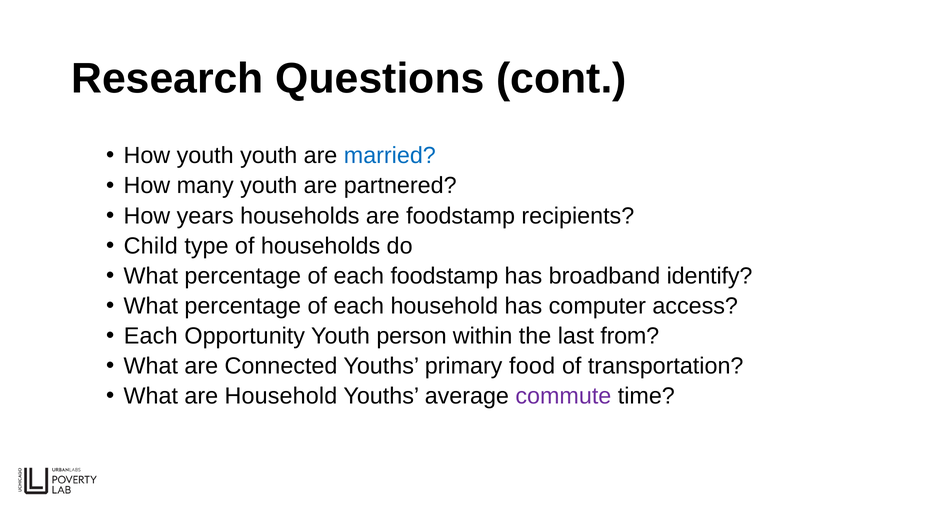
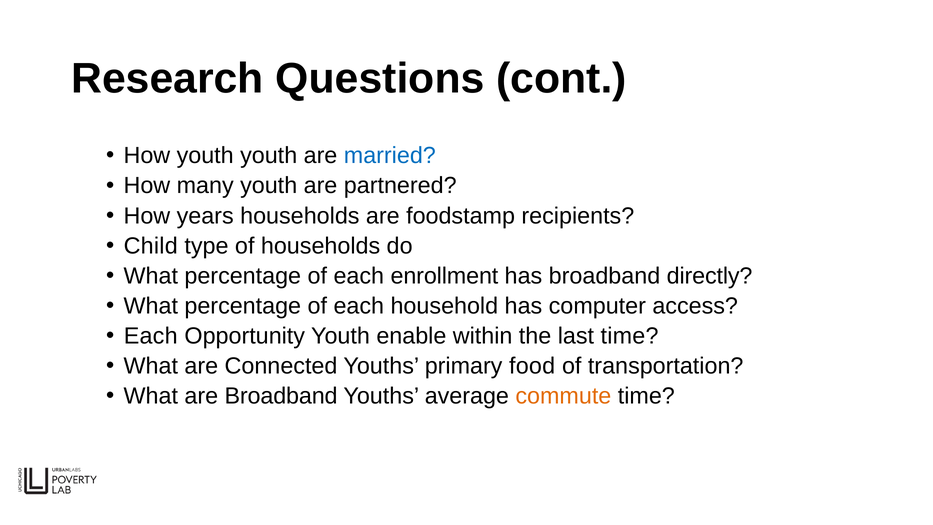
each foodstamp: foodstamp -> enrollment
identify: identify -> directly
person: person -> enable
last from: from -> time
are Household: Household -> Broadband
commute colour: purple -> orange
